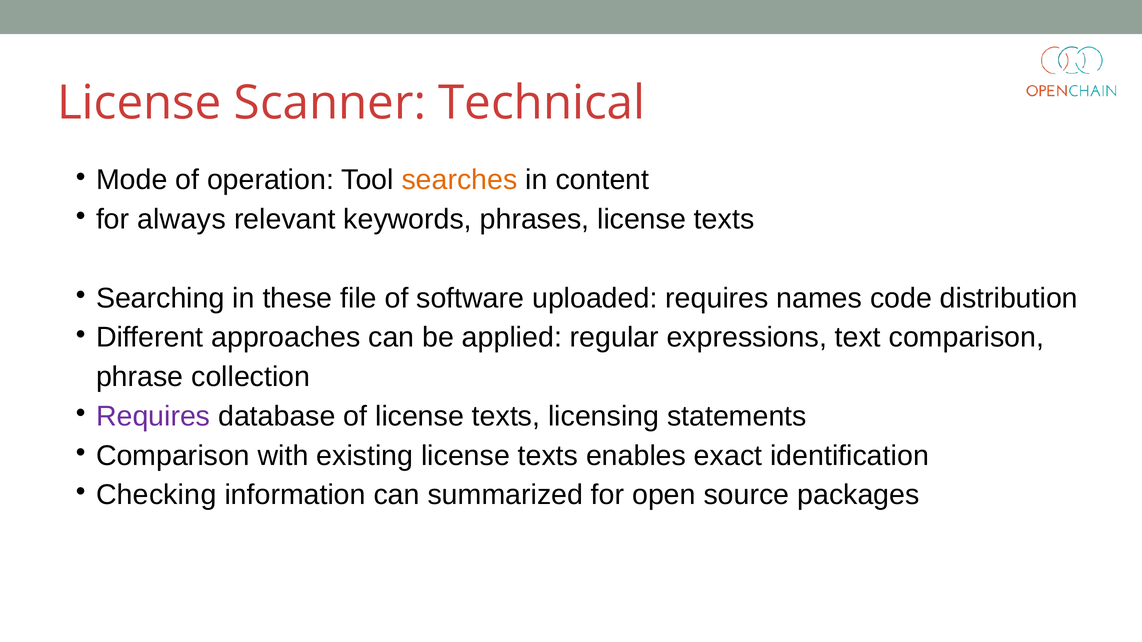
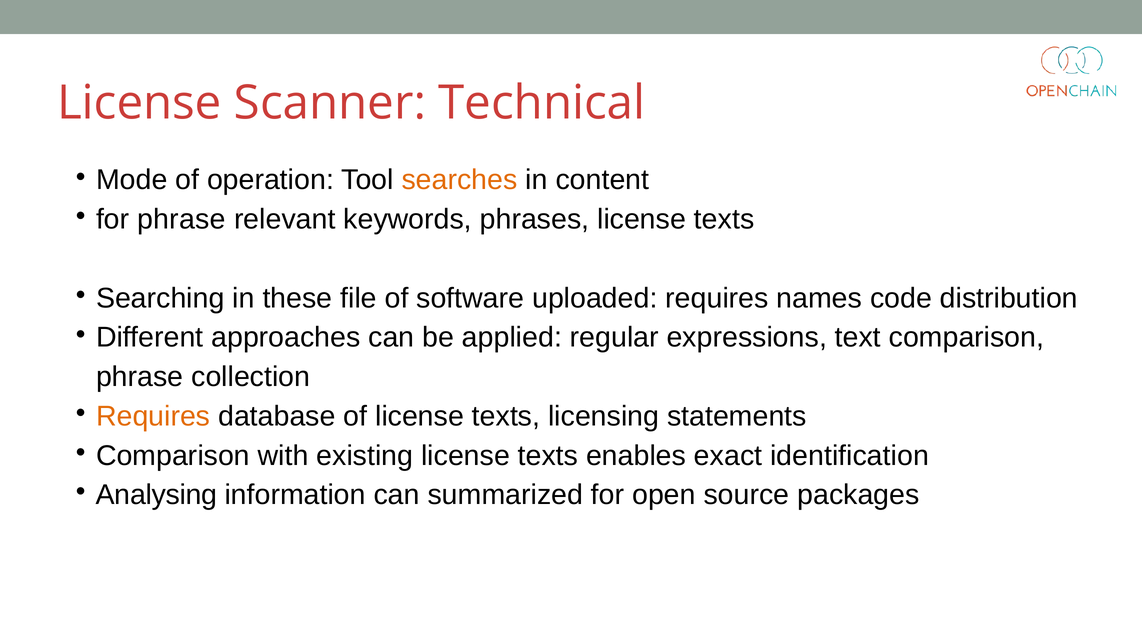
for always: always -> phrase
Requires at (153, 416) colour: purple -> orange
Checking: Checking -> Analysing
